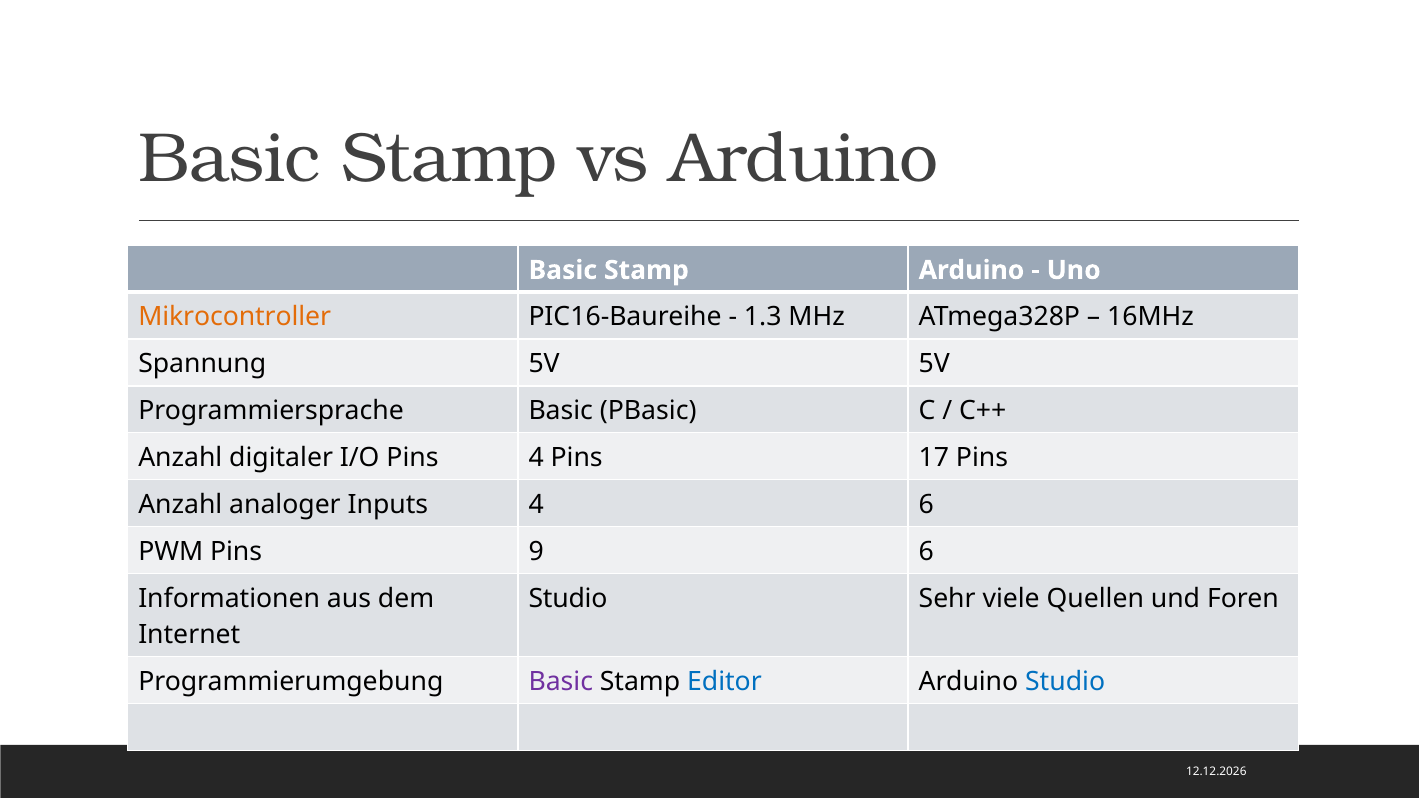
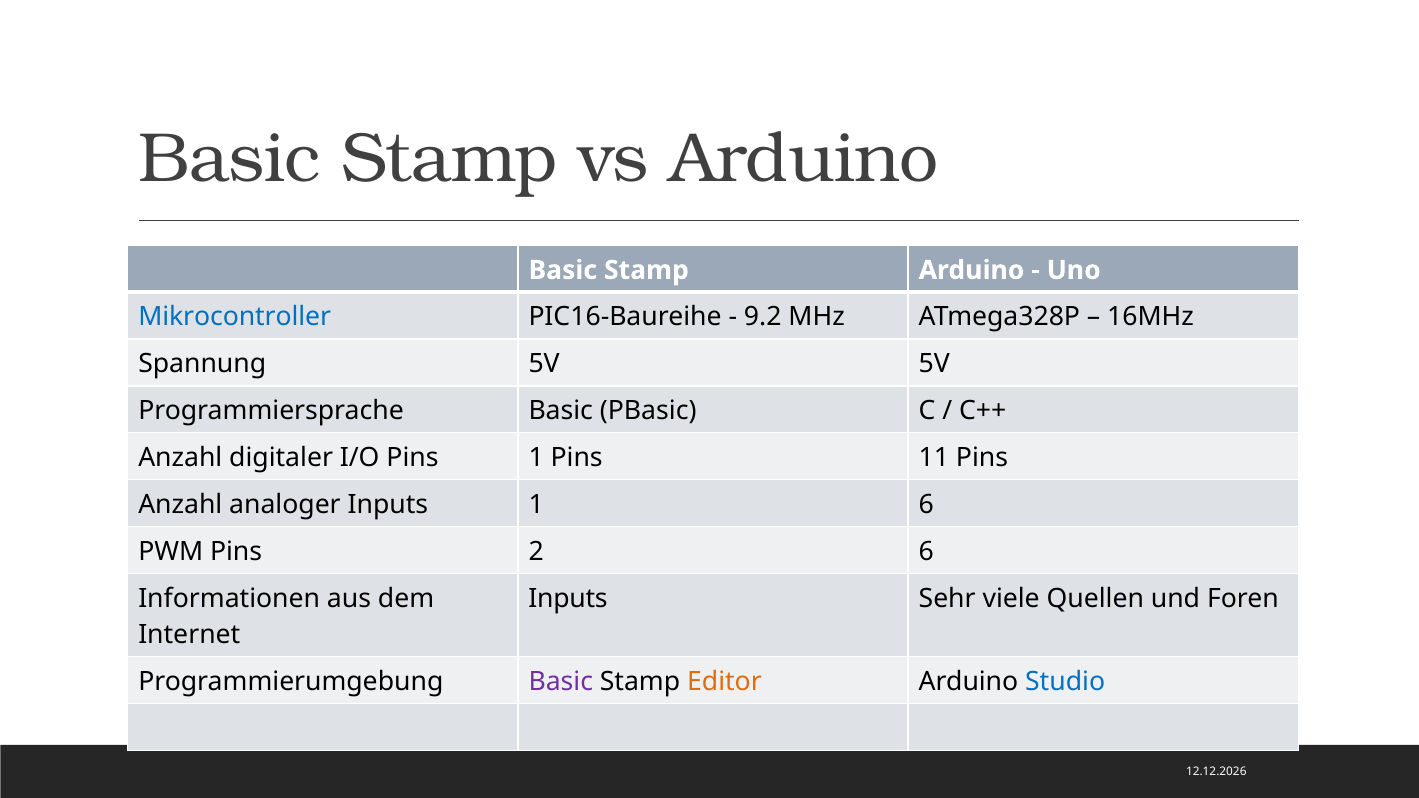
Mikrocontroller colour: orange -> blue
1.3: 1.3 -> 9.2
Pins 4: 4 -> 1
17: 17 -> 11
Inputs 4: 4 -> 1
9: 9 -> 2
Studio at (568, 598): Studio -> Inputs
Editor colour: blue -> orange
